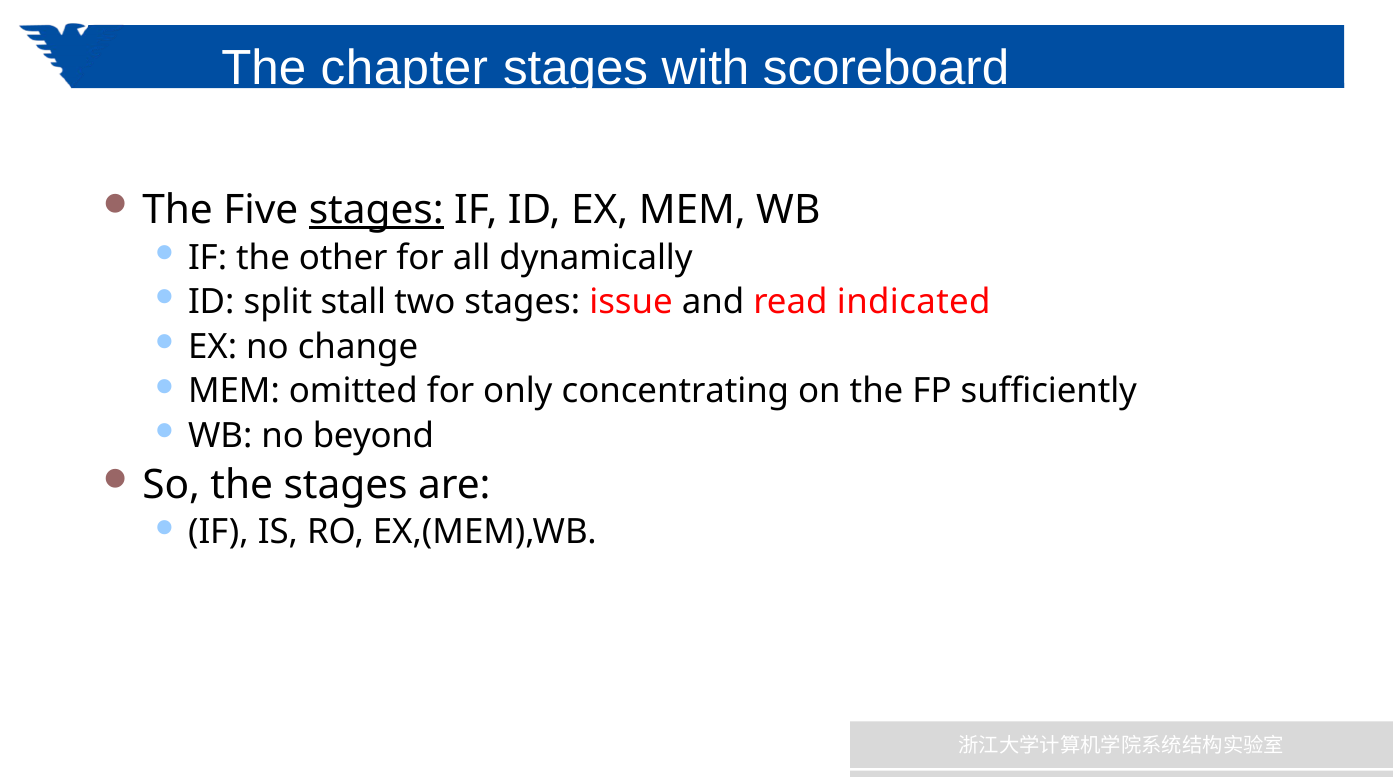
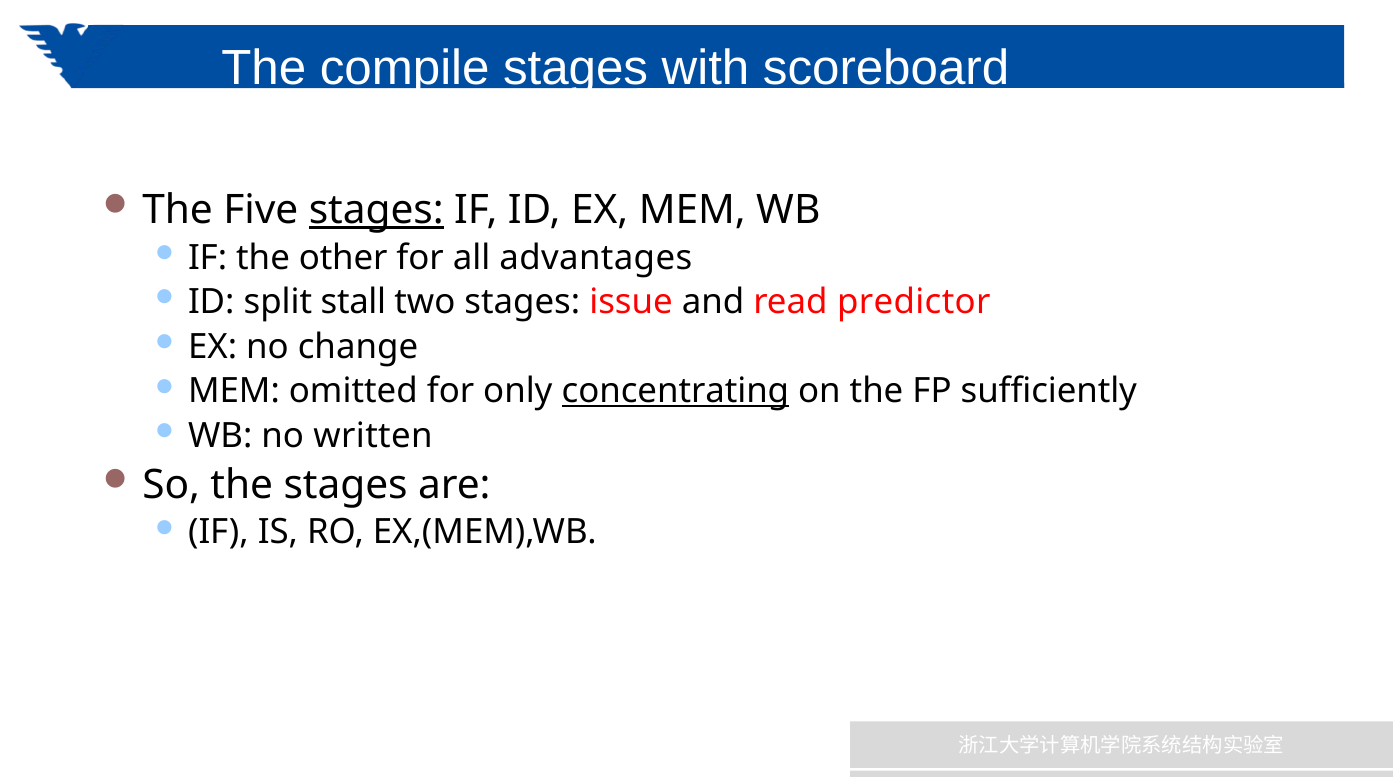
chapter: chapter -> compile
dynamically: dynamically -> advantages
indicated: indicated -> predictor
concentrating underline: none -> present
beyond: beyond -> written
